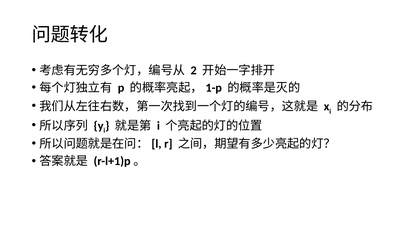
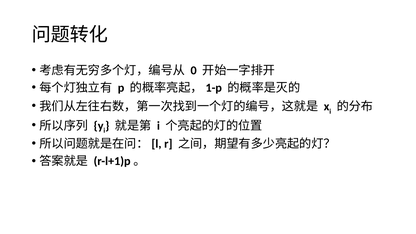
2: 2 -> 0
